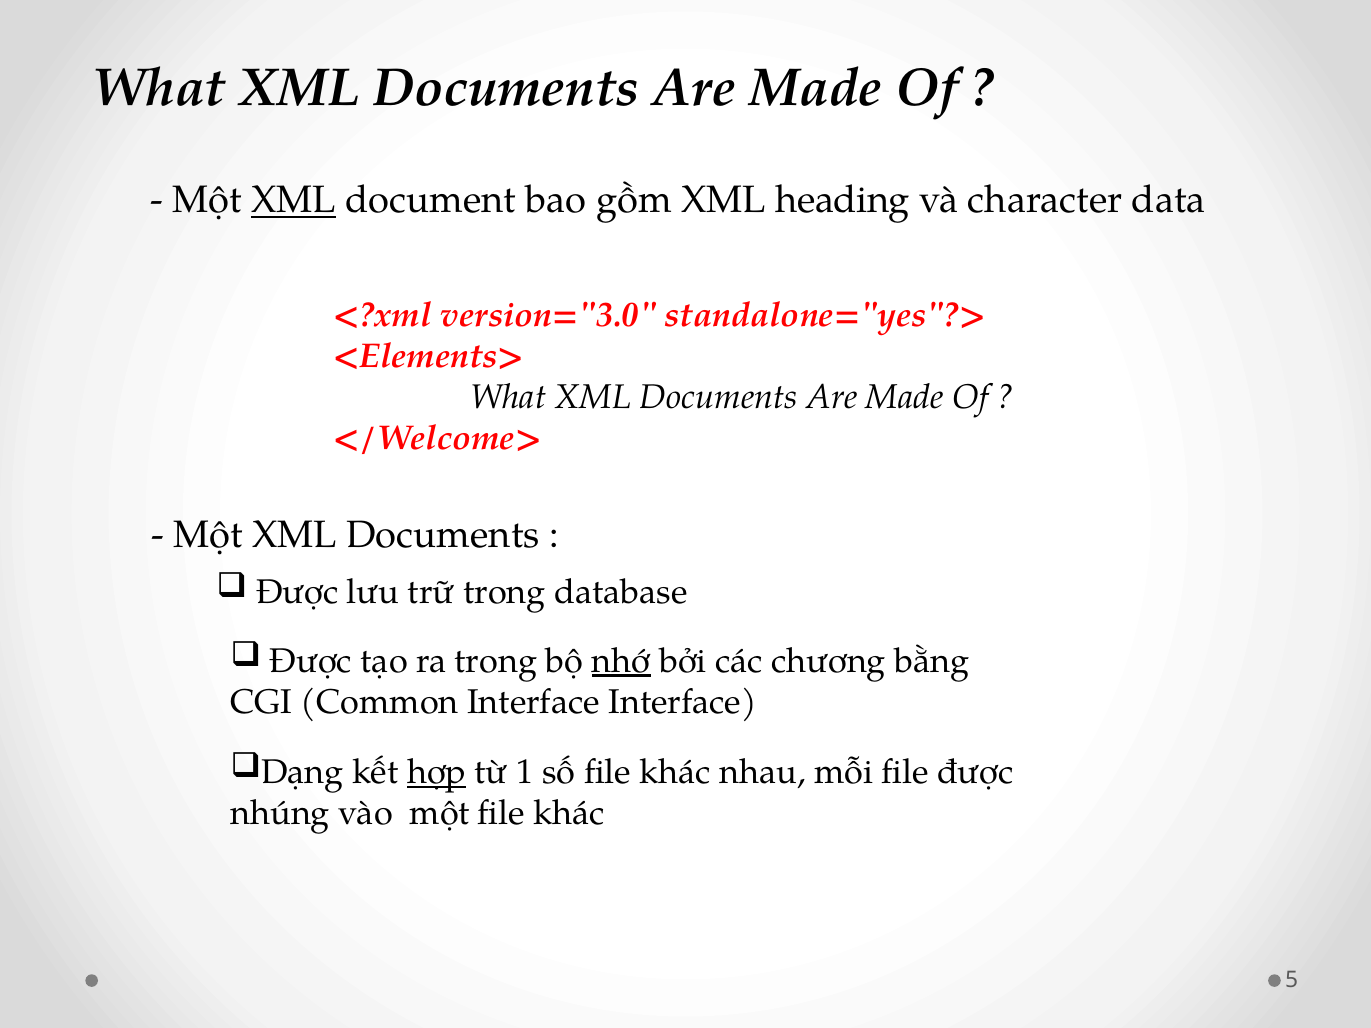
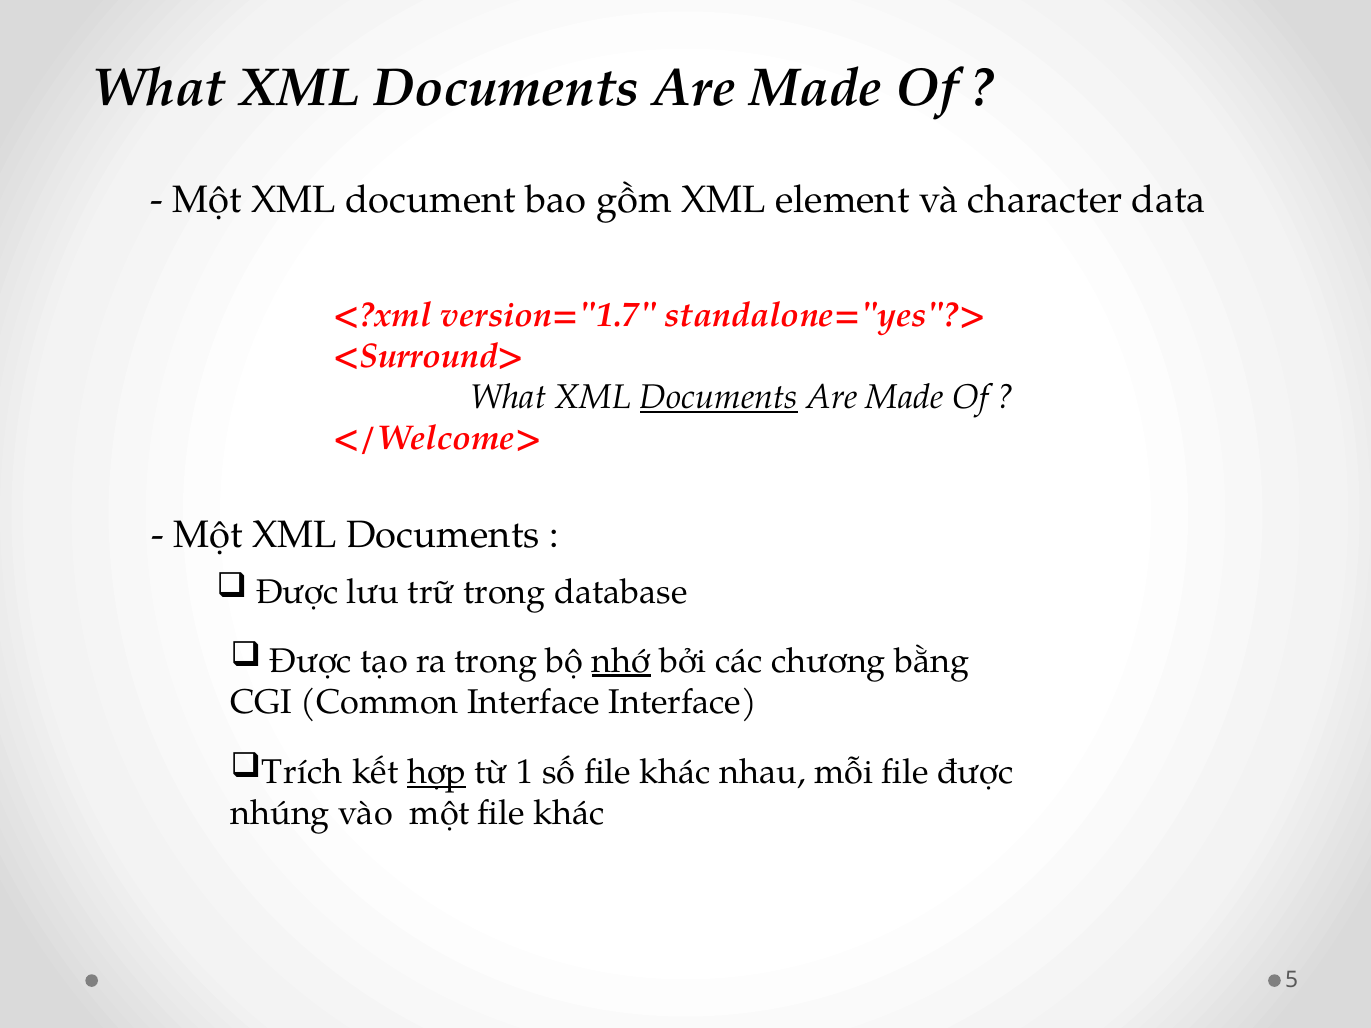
XML at (293, 200) underline: present -> none
heading: heading -> element
version="3.0: version="3.0 -> version="1.7
<Elements>: <Elements> -> <Surround>
Documents at (719, 398) underline: none -> present
Dạng: Dạng -> Trích
